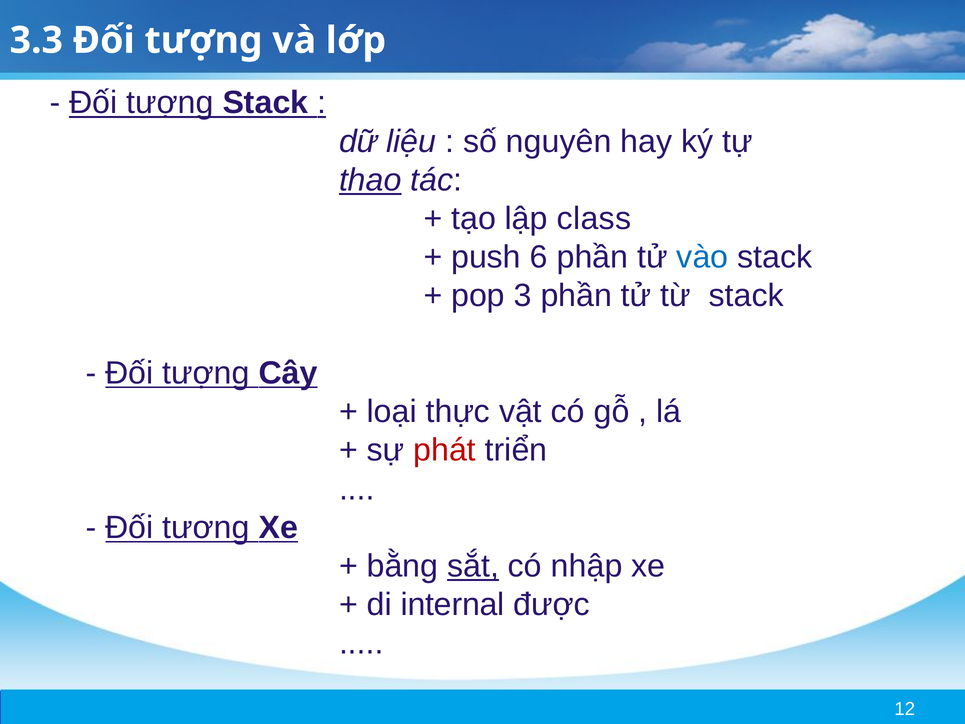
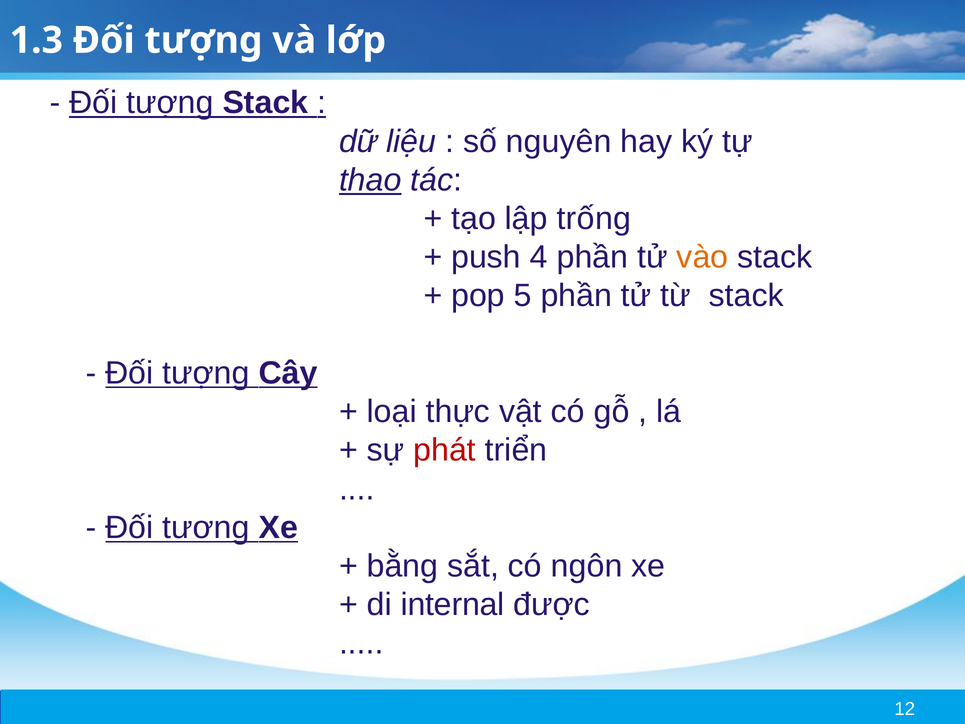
3.3: 3.3 -> 1.3
class: class -> trống
6: 6 -> 4
vào colour: blue -> orange
3: 3 -> 5
sắt underline: present -> none
nhập: nhập -> ngôn
